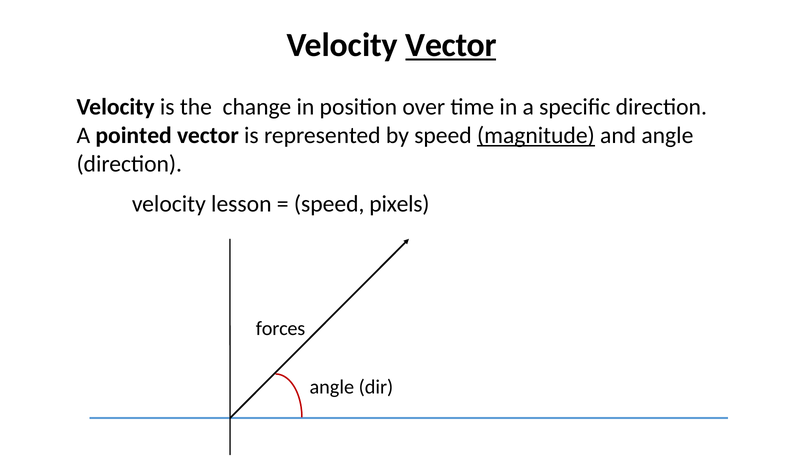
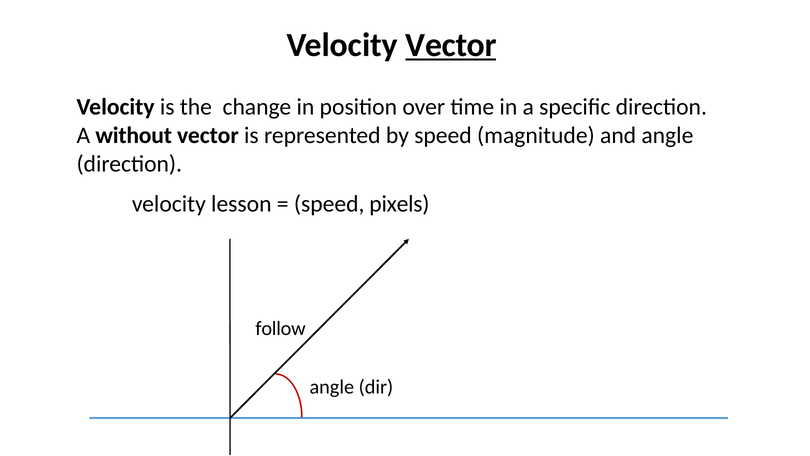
pointed: pointed -> without
magnitude underline: present -> none
forces: forces -> follow
